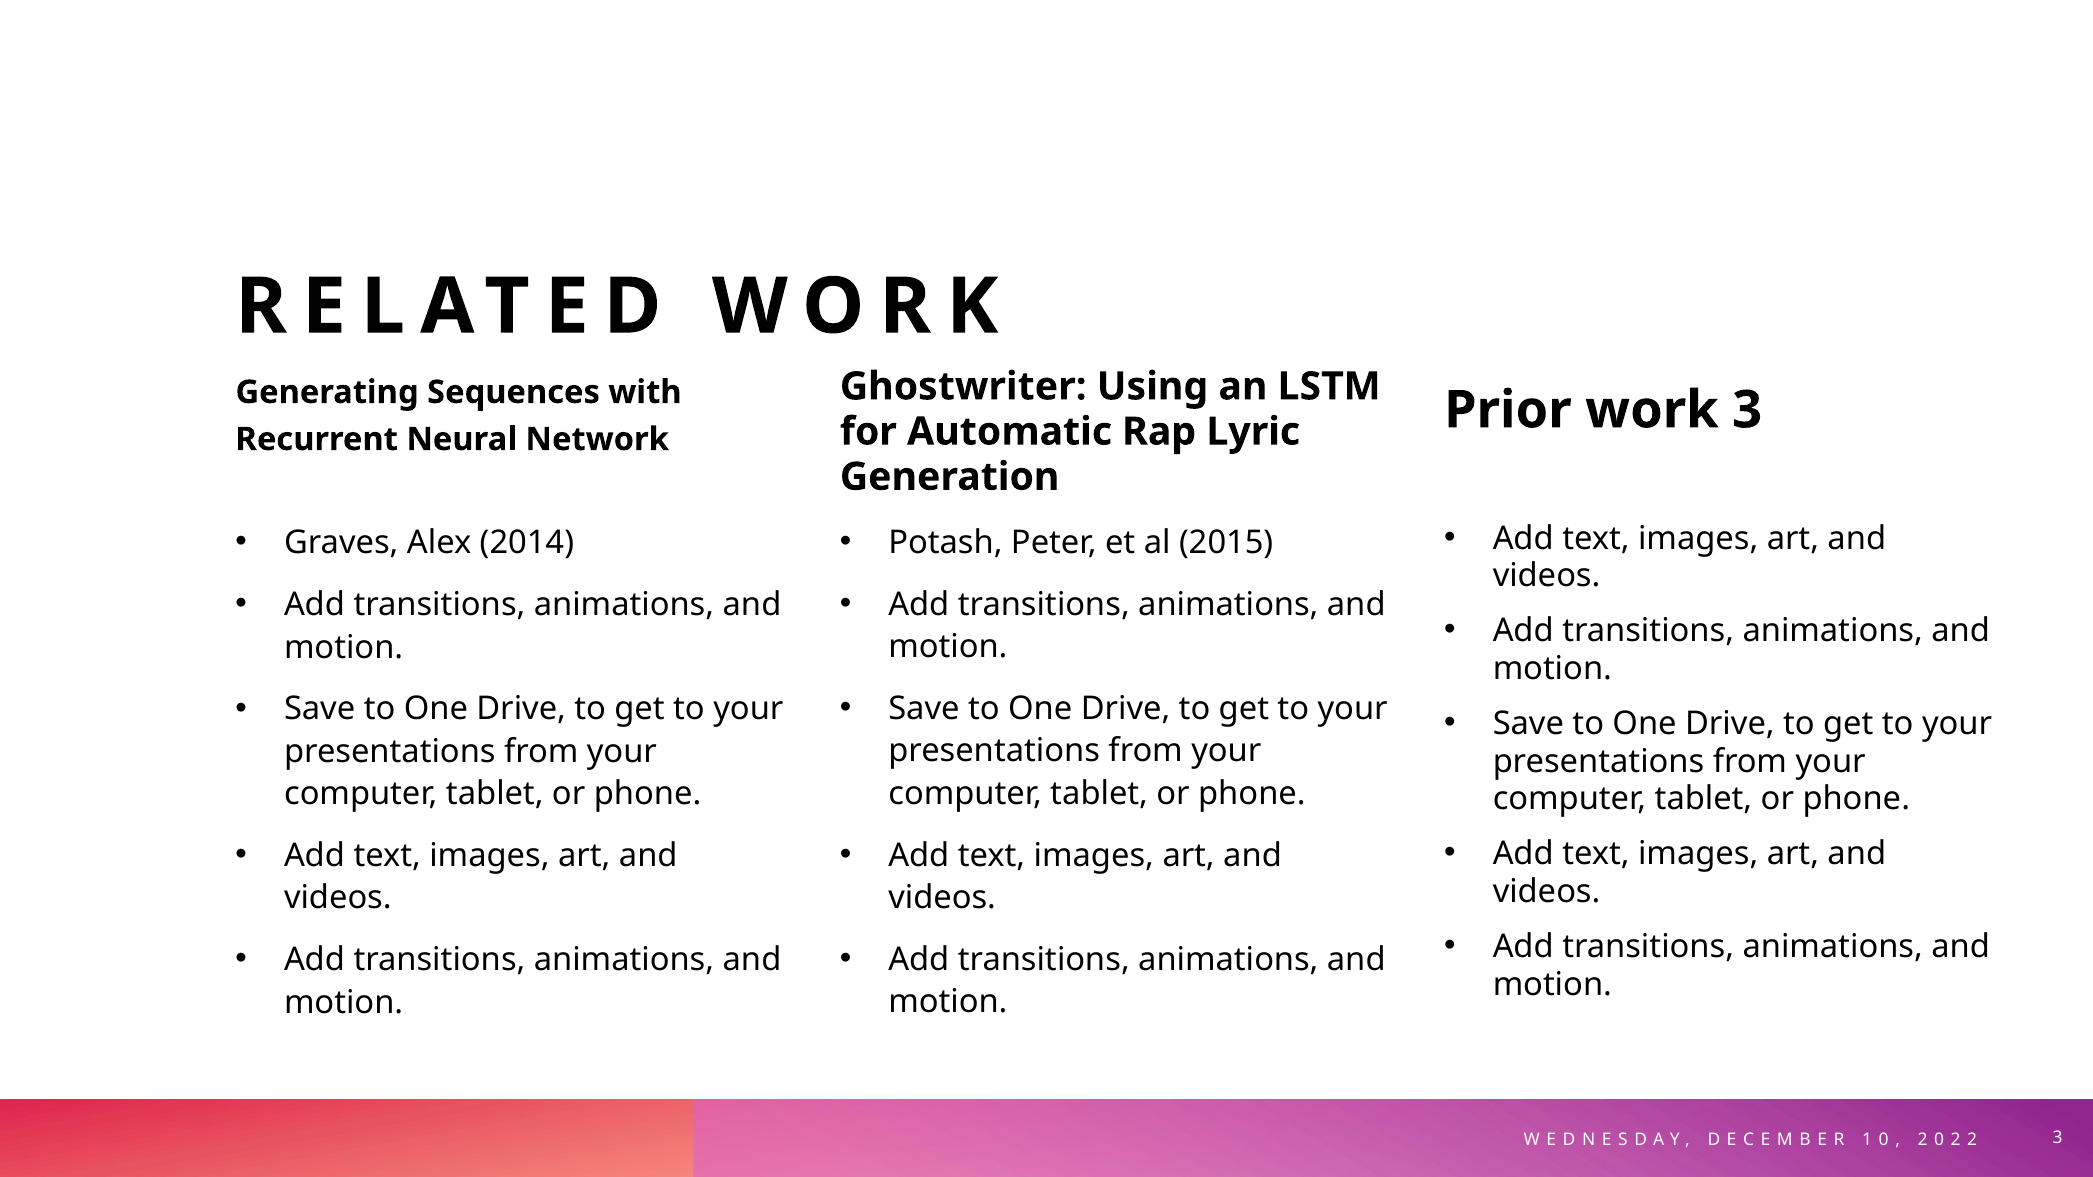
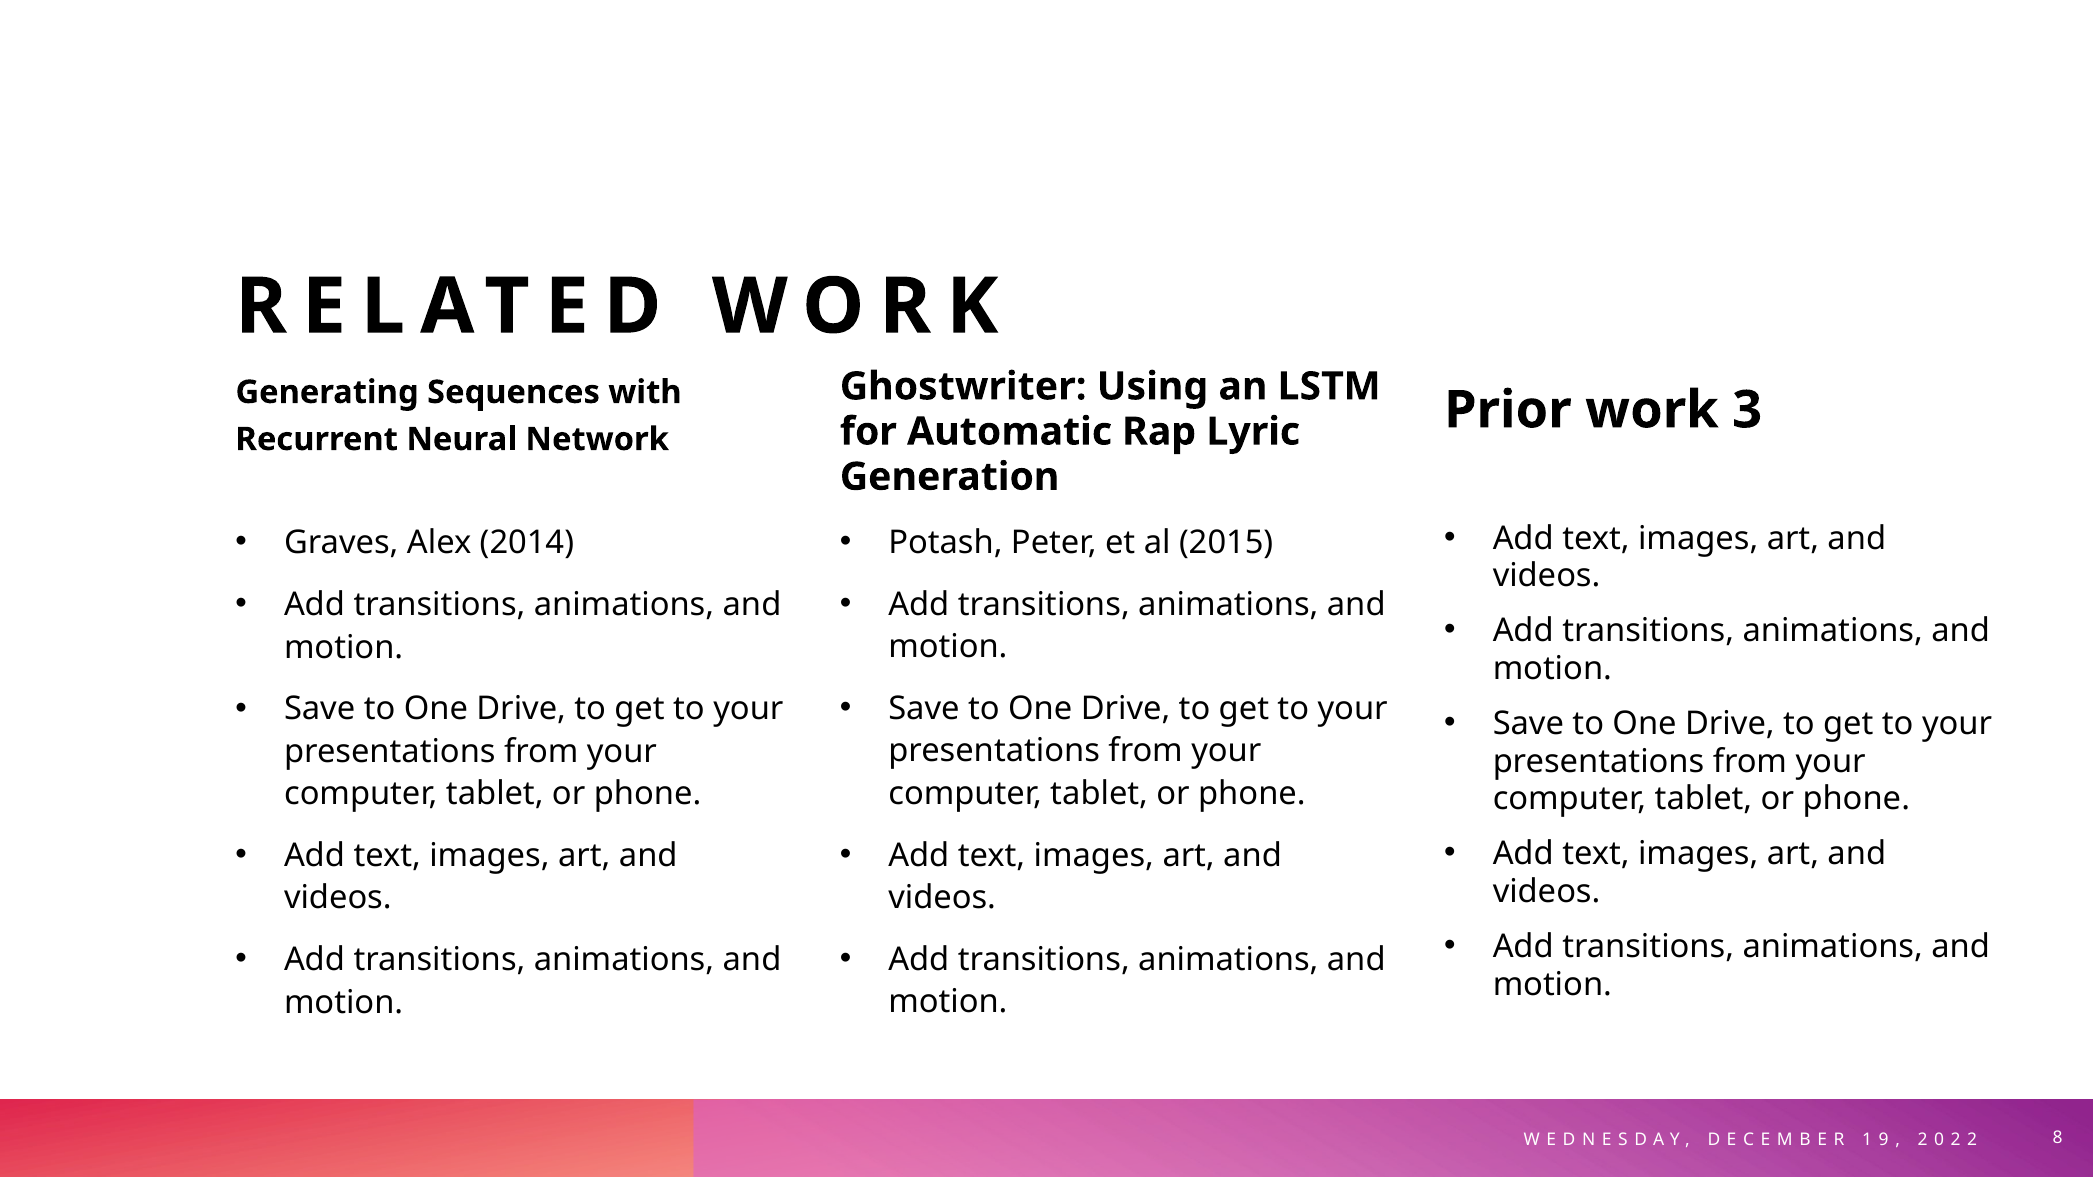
0 at (1884, 1140): 0 -> 9
3 at (2058, 1138): 3 -> 8
